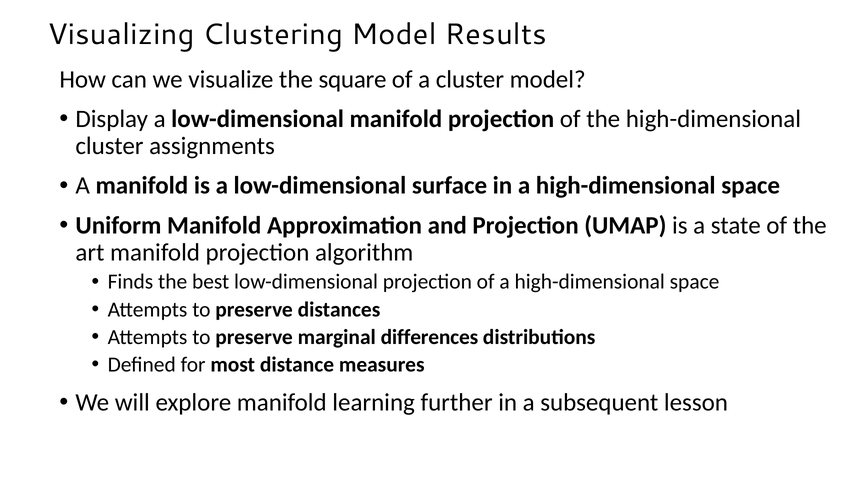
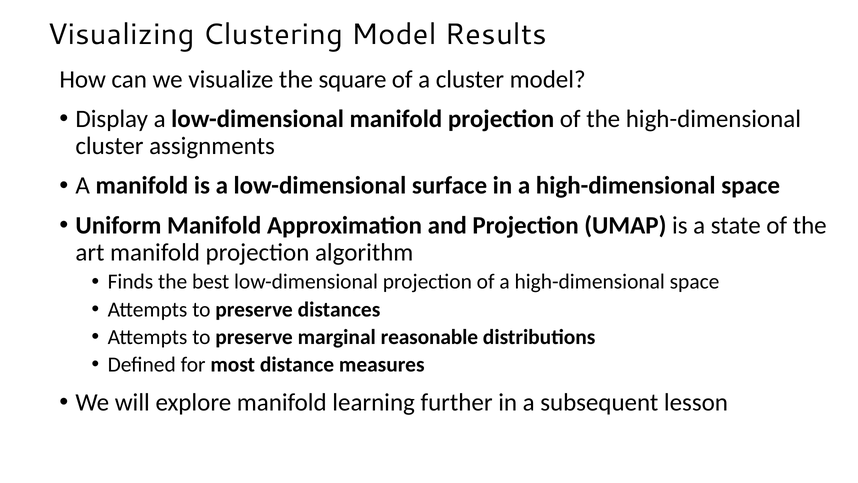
differences: differences -> reasonable
